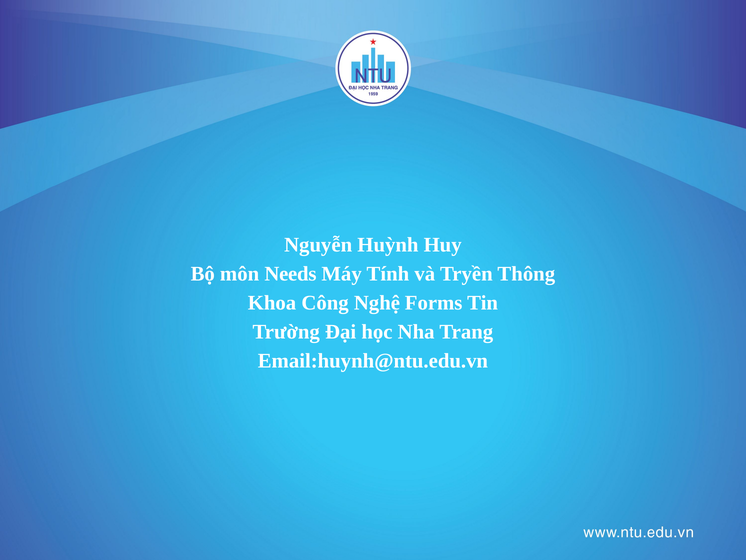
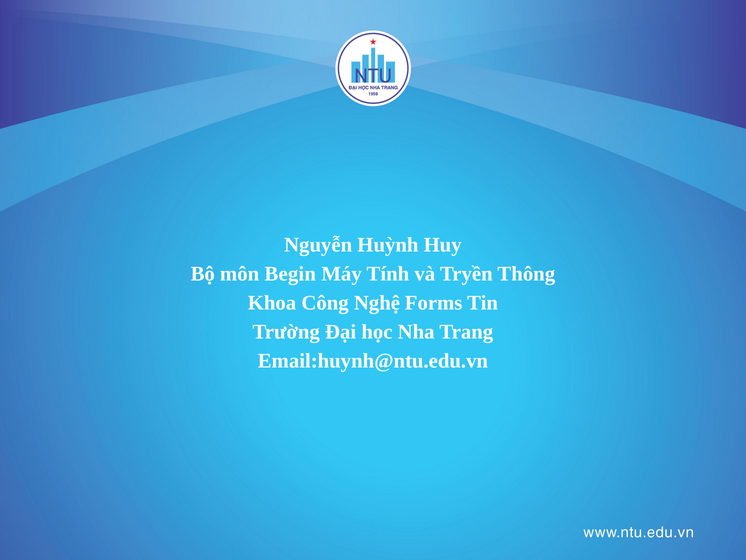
Needs: Needs -> Begin
